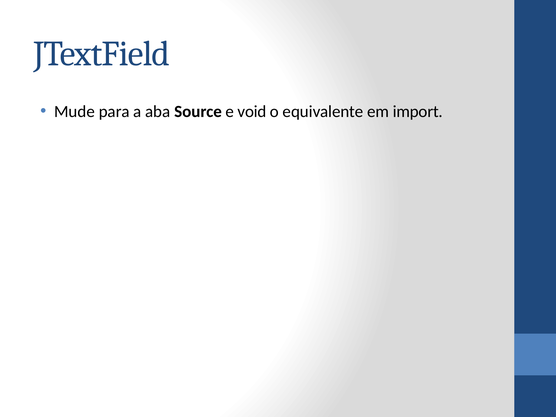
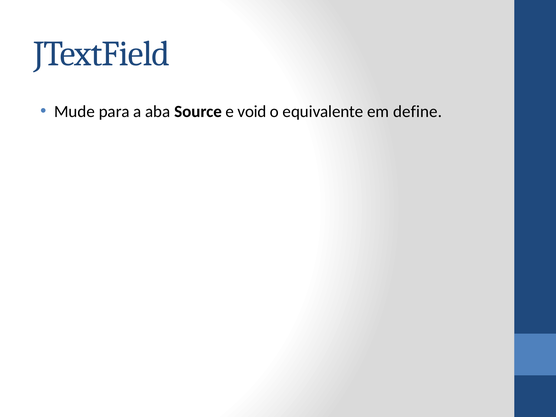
import: import -> define
